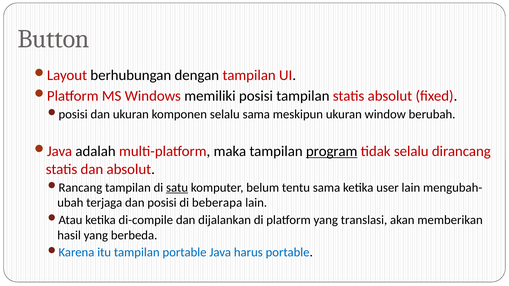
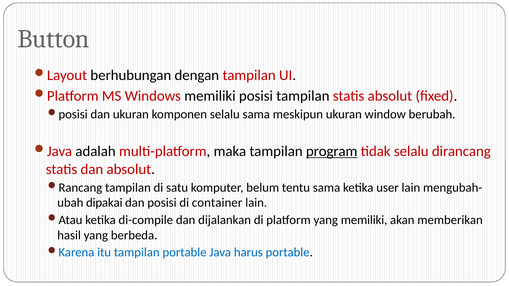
satu underline: present -> none
terjaga: terjaga -> dipakai
beberapa: beberapa -> container
yang translasi: translasi -> memiliki
